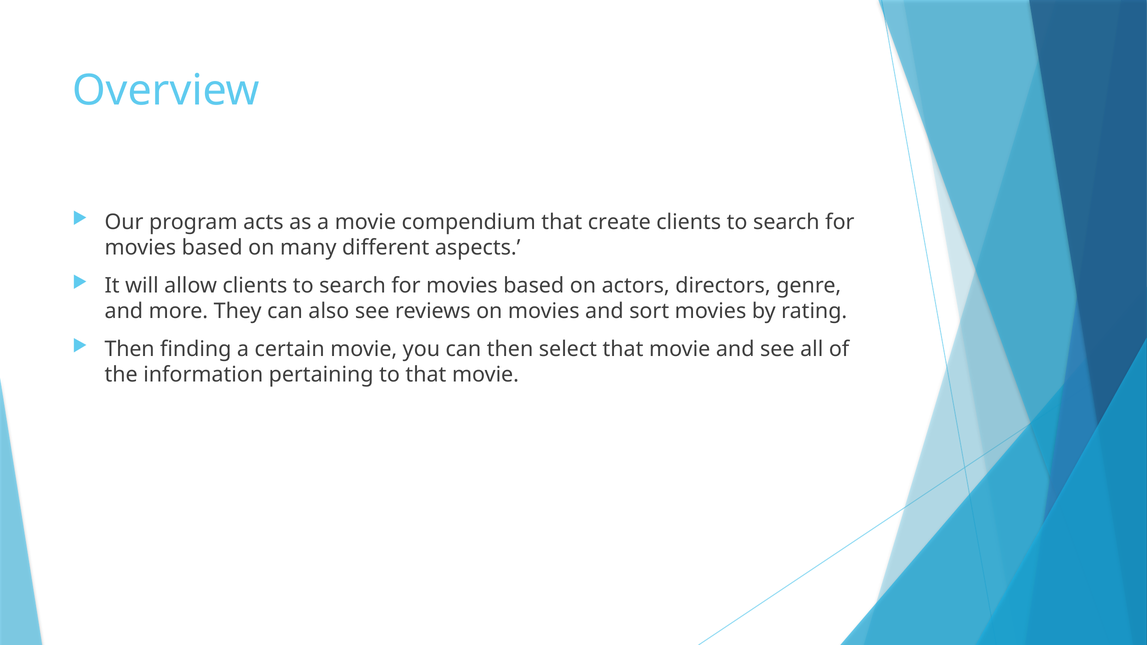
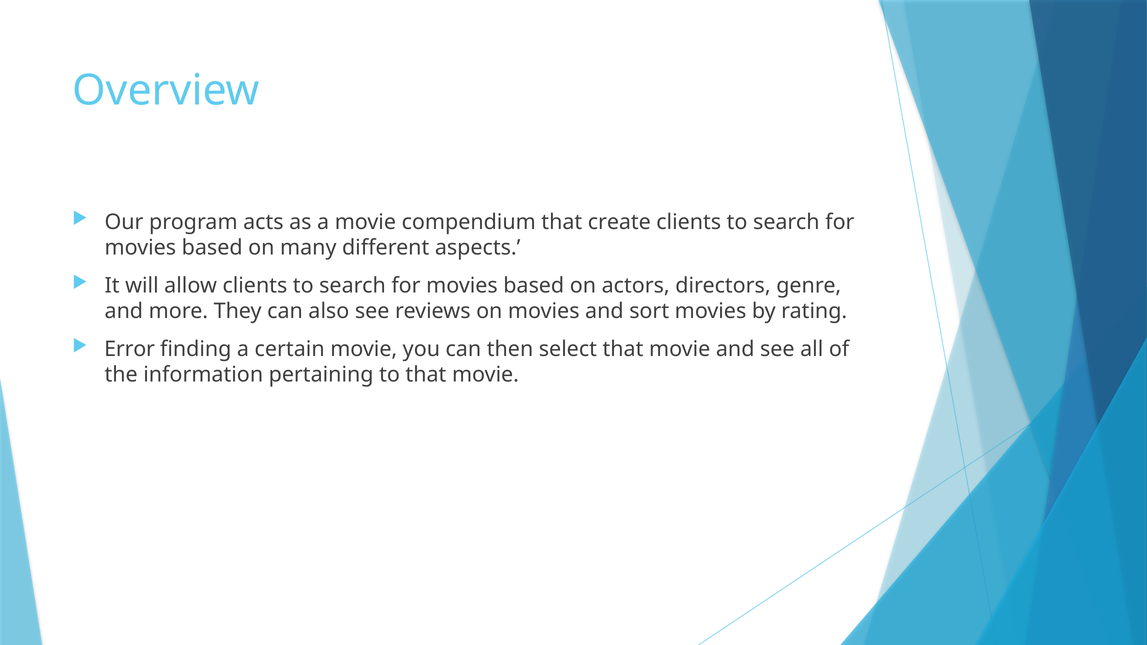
Then at (130, 349): Then -> Error
